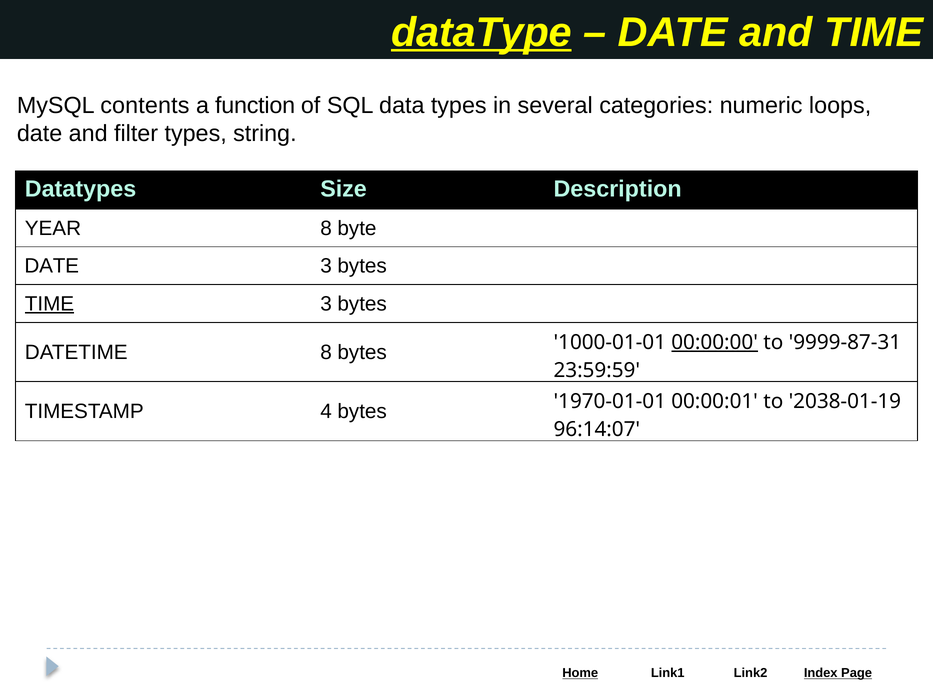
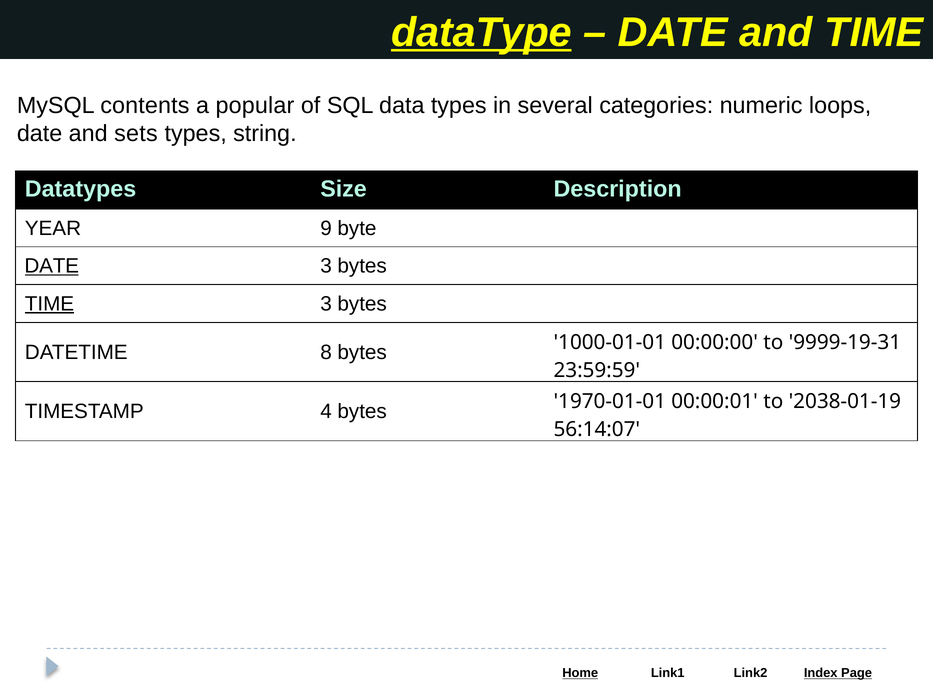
function: function -> popular
filter: filter -> sets
YEAR 8: 8 -> 9
DATE at (52, 266) underline: none -> present
00:00:00 underline: present -> none
9999-87-31: 9999-87-31 -> 9999-19-31
96:14:07: 96:14:07 -> 56:14:07
